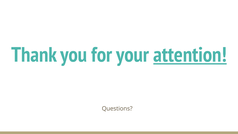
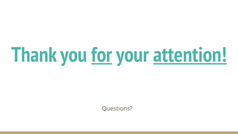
for underline: none -> present
